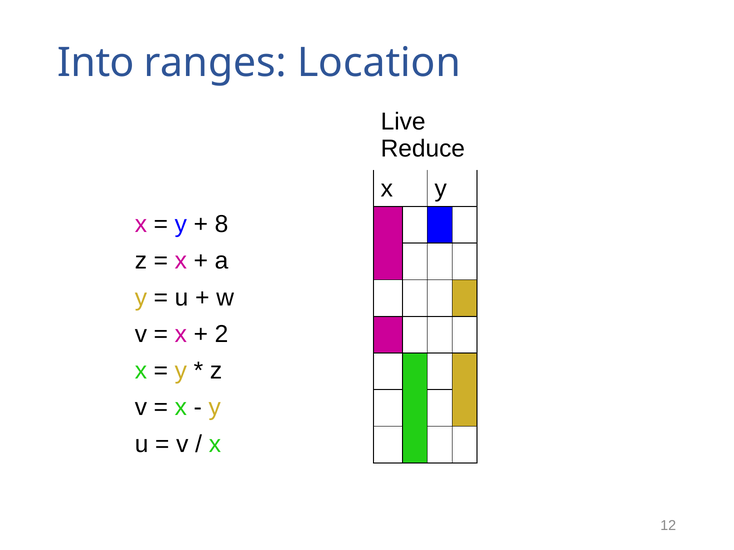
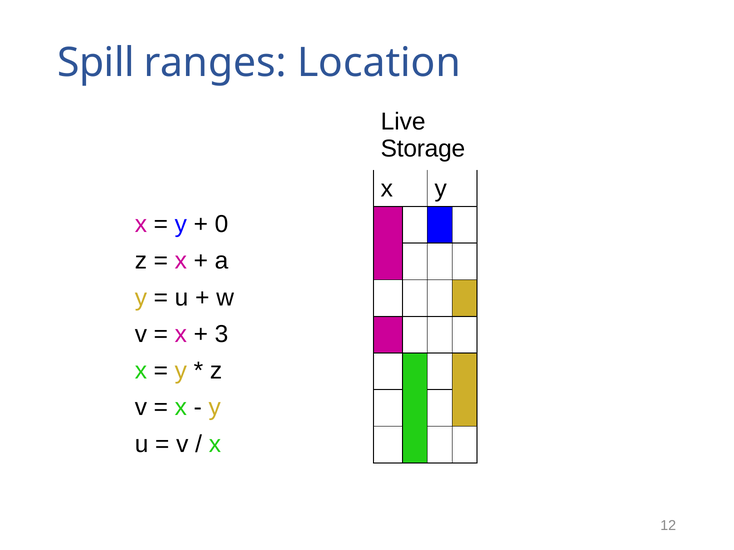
Into: Into -> Spill
Reduce: Reduce -> Storage
8: 8 -> 0
2: 2 -> 3
